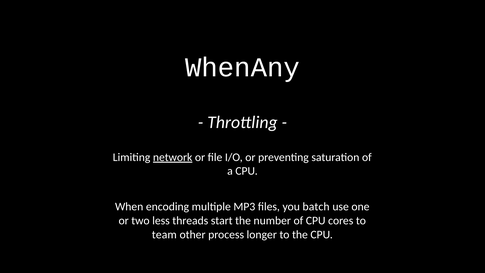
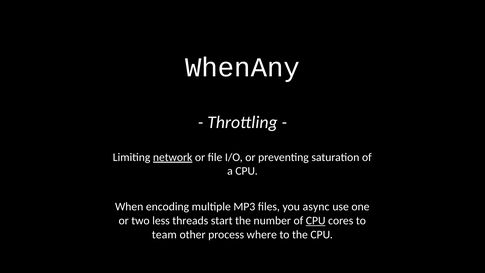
batch: batch -> async
CPU at (316, 220) underline: none -> present
longer: longer -> where
